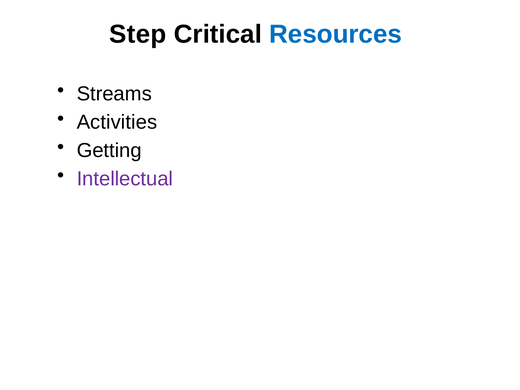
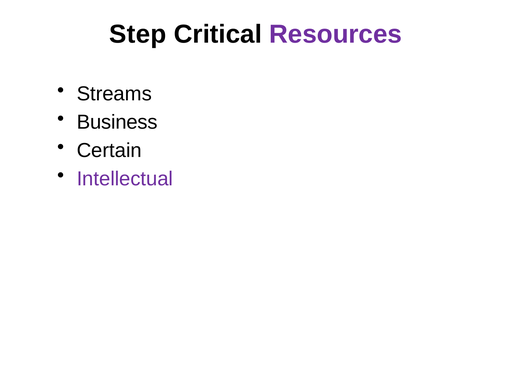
Resources colour: blue -> purple
Activities: Activities -> Business
Getting: Getting -> Certain
